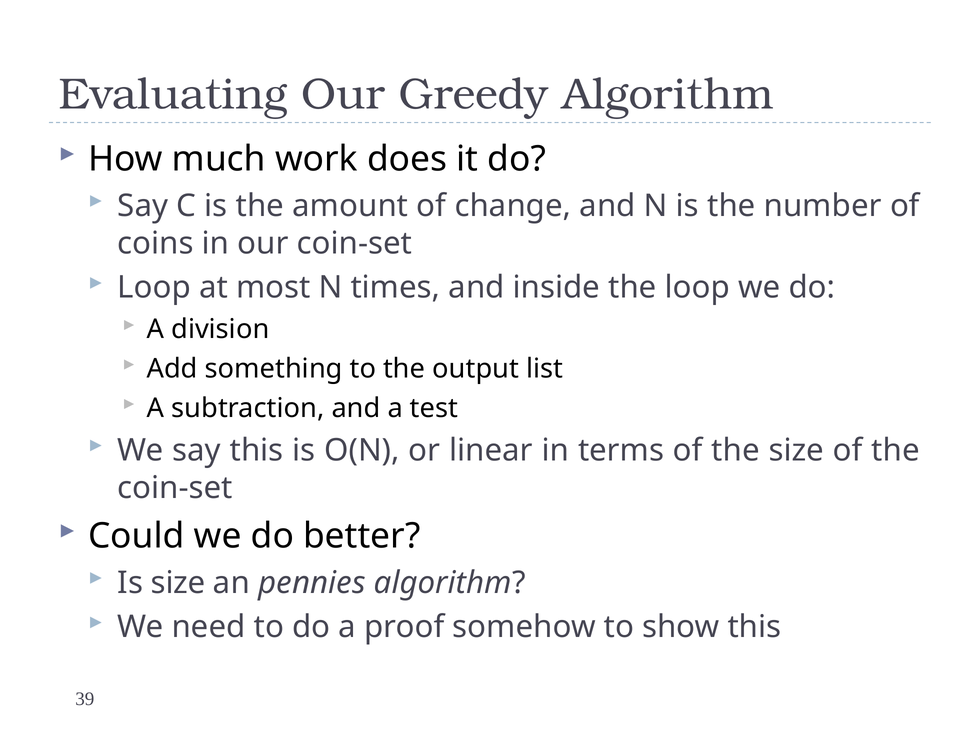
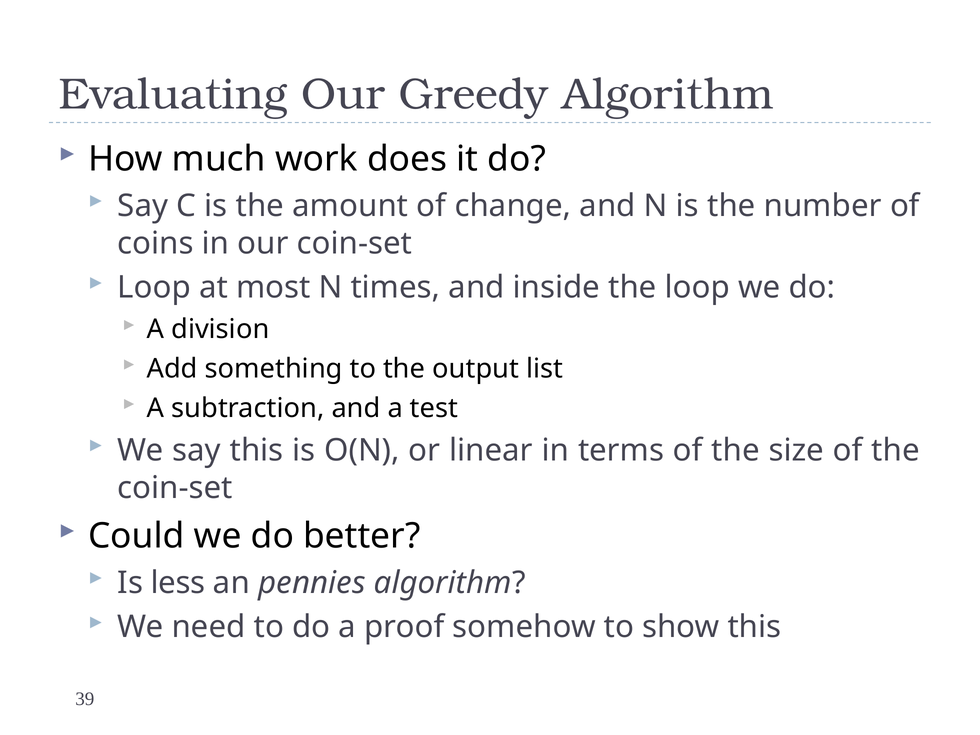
Is size: size -> less
